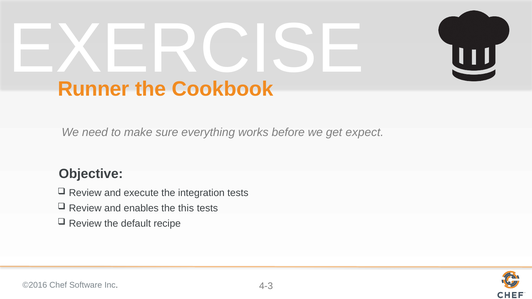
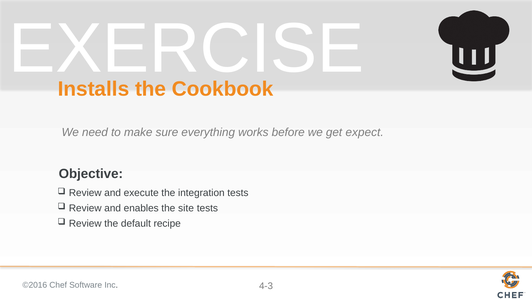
Runner: Runner -> Installs
this: this -> site
